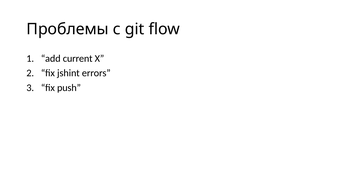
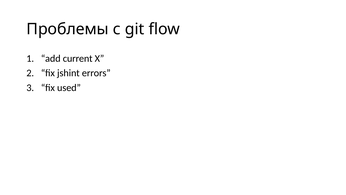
push: push -> used
